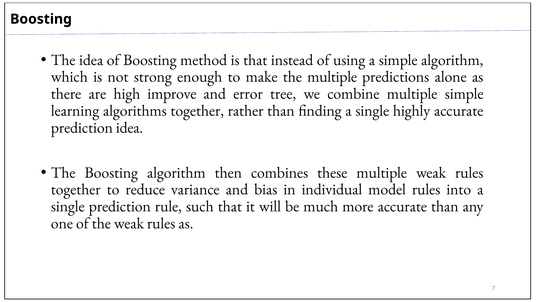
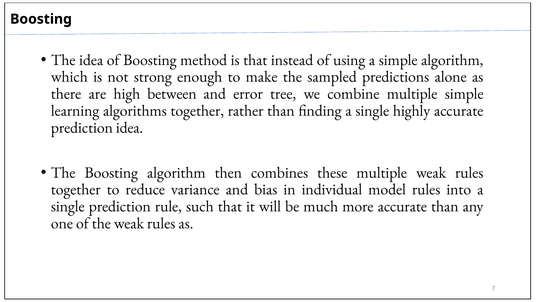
the multiple: multiple -> sampled
improve: improve -> between
